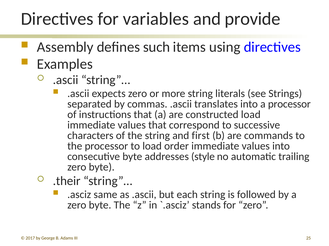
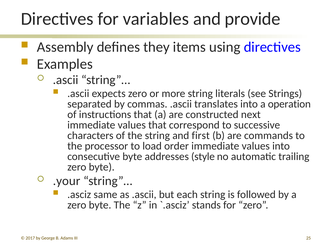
such: such -> they
a processor: processor -> operation
constructed load: load -> next
.their: .their -> .your
